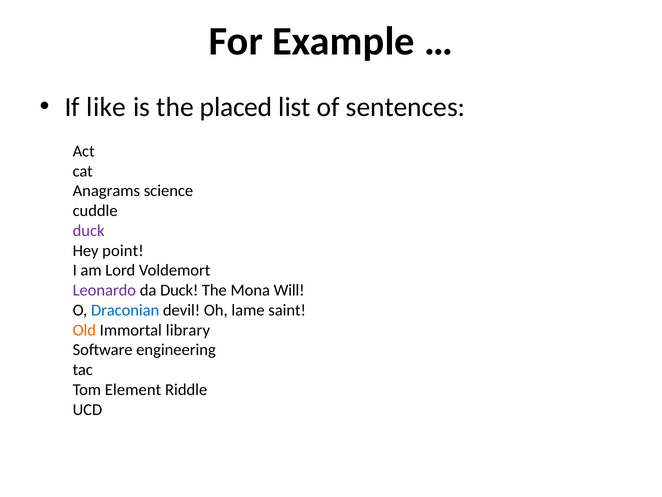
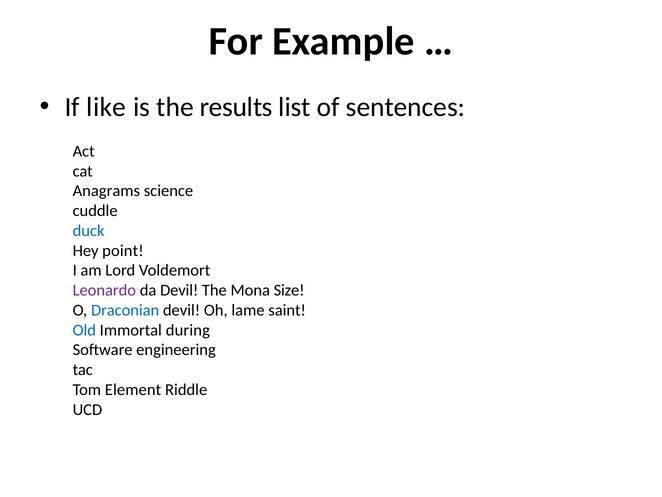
placed: placed -> results
duck at (89, 230) colour: purple -> blue
da Duck: Duck -> Devil
Will: Will -> Size
Old colour: orange -> blue
library: library -> during
